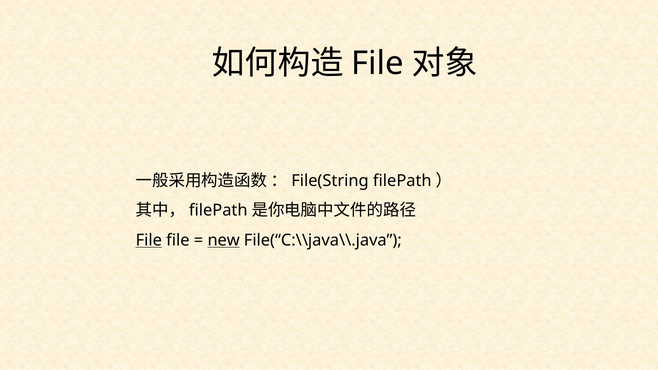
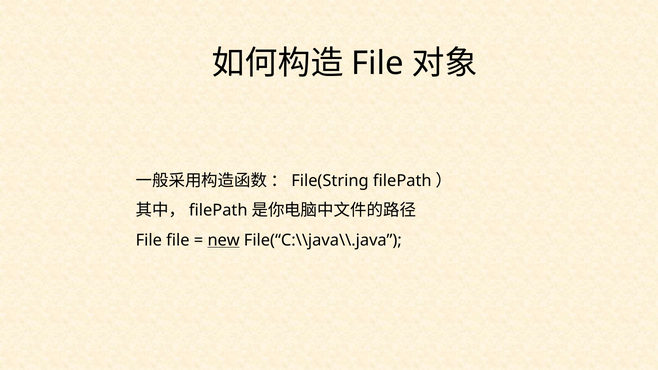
File at (149, 240) underline: present -> none
